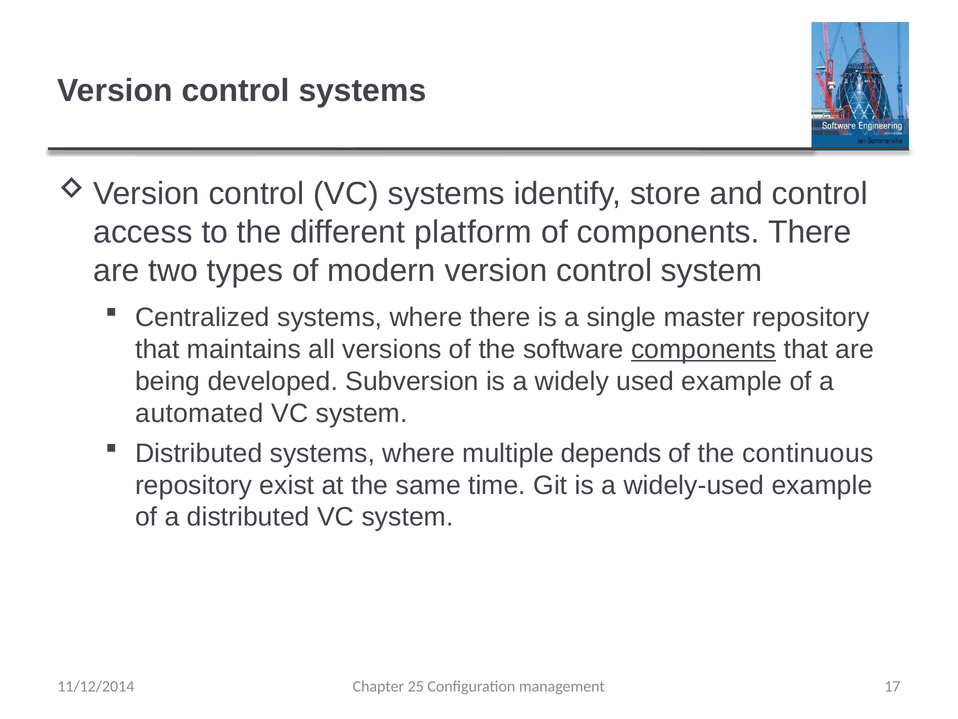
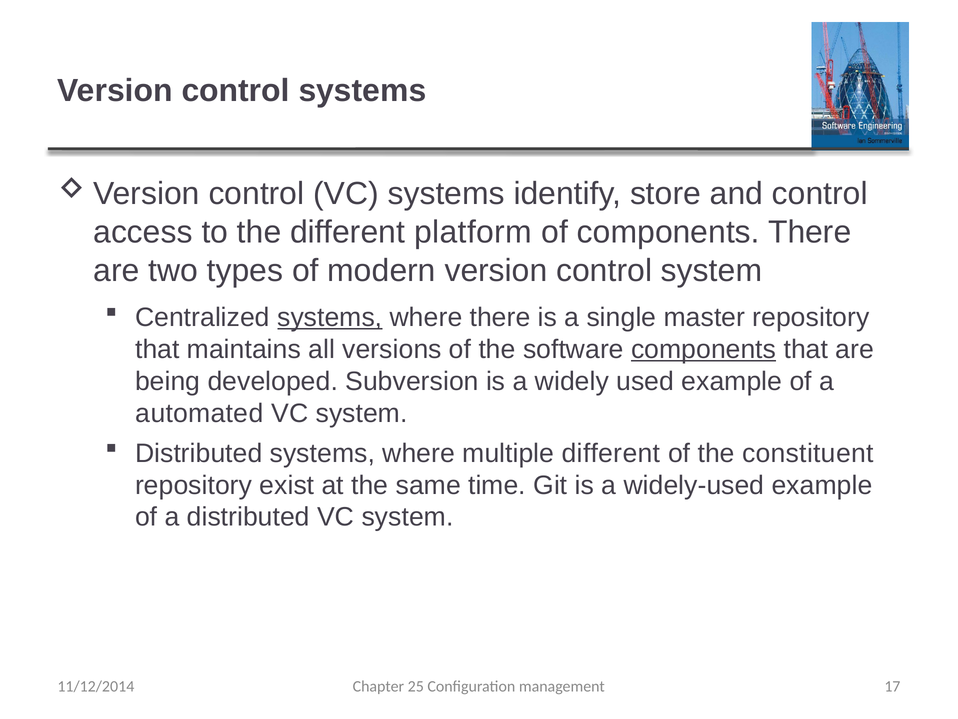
systems at (330, 317) underline: none -> present
multiple depends: depends -> different
continuous: continuous -> constituent
